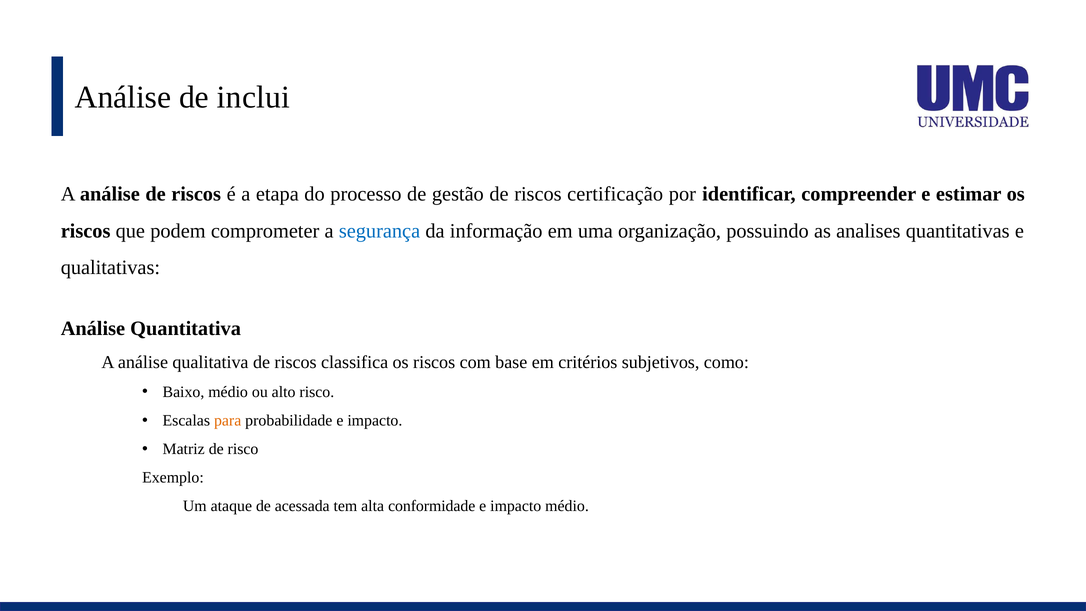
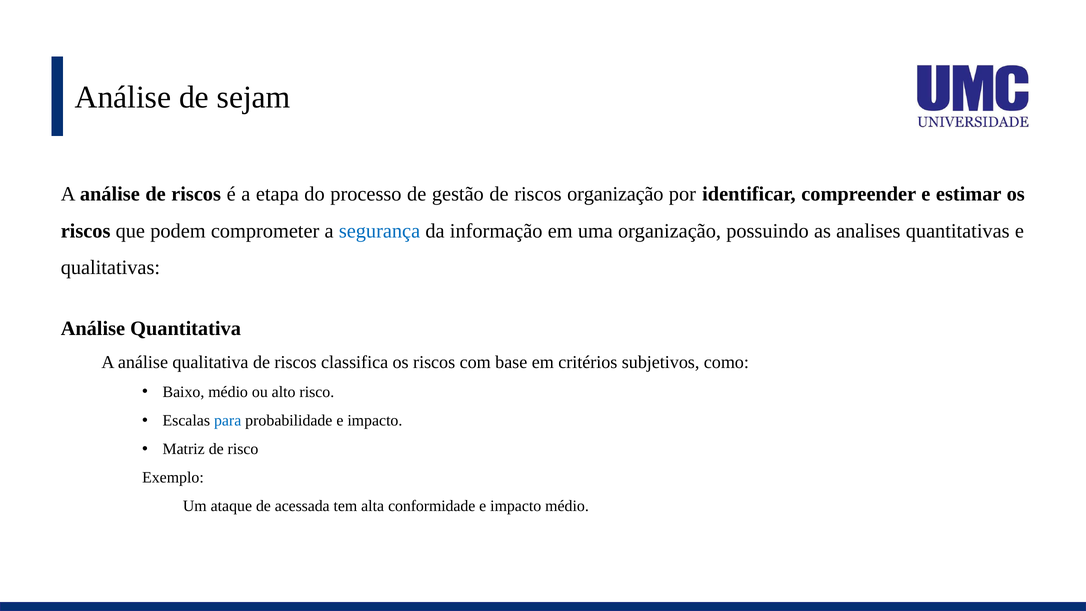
inclui: inclui -> sejam
riscos certificação: certificação -> organização
para colour: orange -> blue
